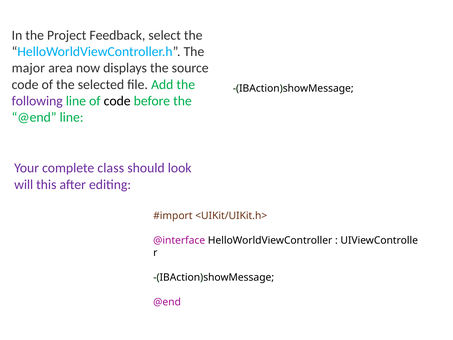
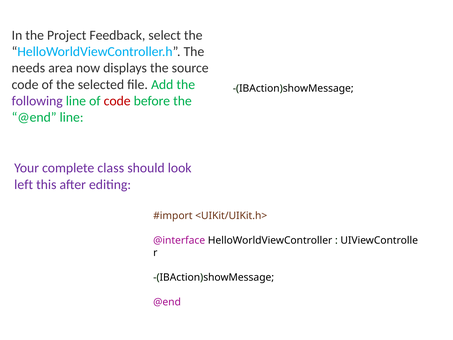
major: major -> needs
code at (117, 101) colour: black -> red
will: will -> left
